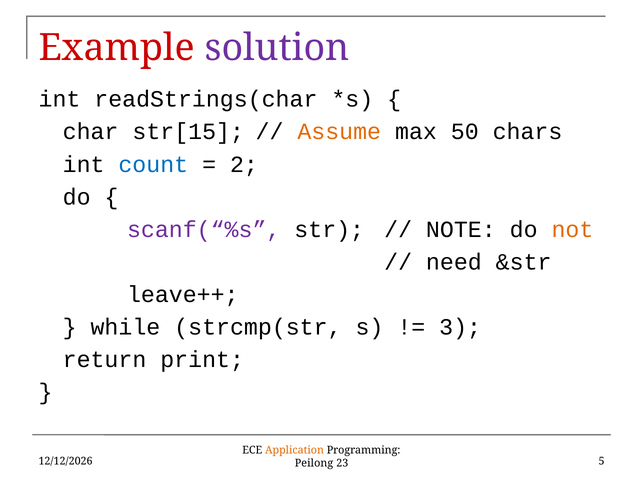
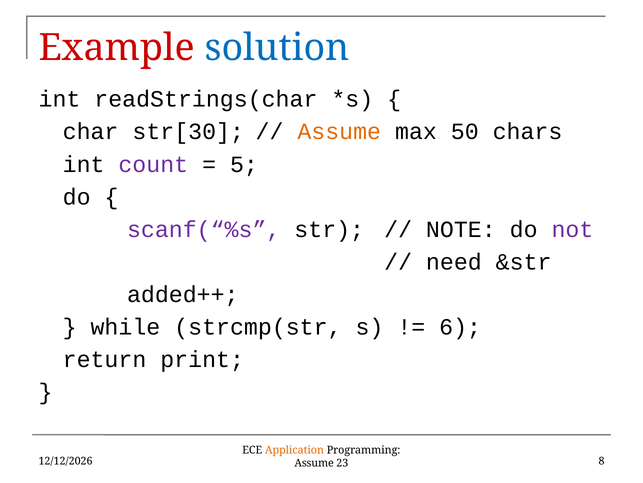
solution colour: purple -> blue
str[15: str[15 -> str[30
count colour: blue -> purple
2: 2 -> 5
not colour: orange -> purple
leave++: leave++ -> added++
3: 3 -> 6
Peilong at (314, 463): Peilong -> Assume
5: 5 -> 8
